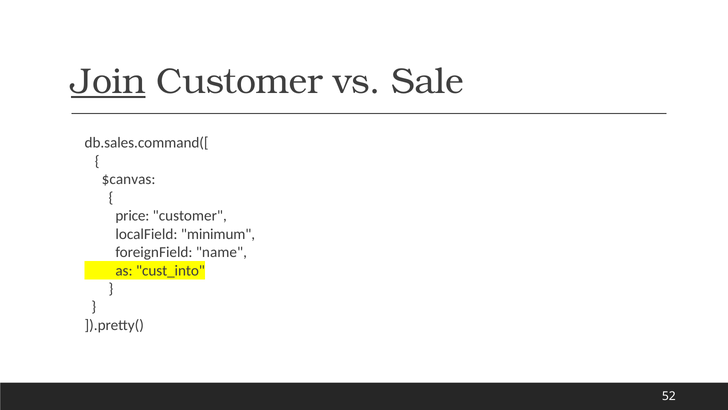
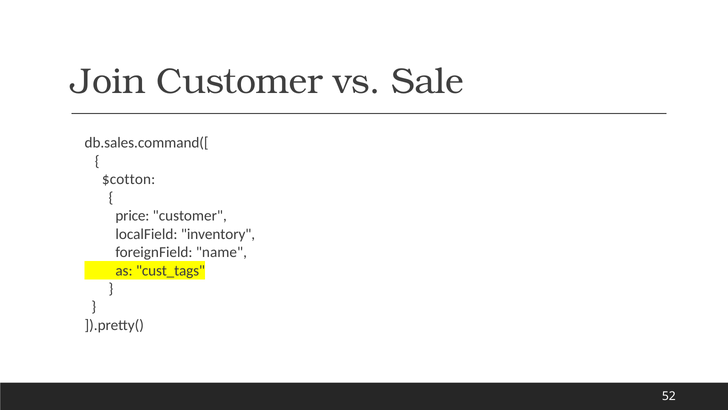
Join underline: present -> none
$canvas: $canvas -> $cotton
minimum: minimum -> inventory
cust_into: cust_into -> cust_tags
